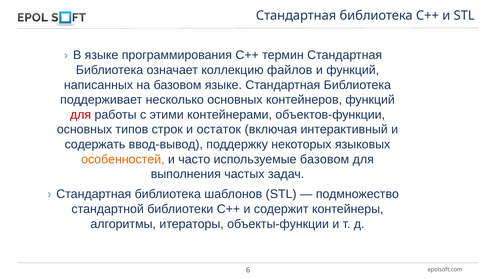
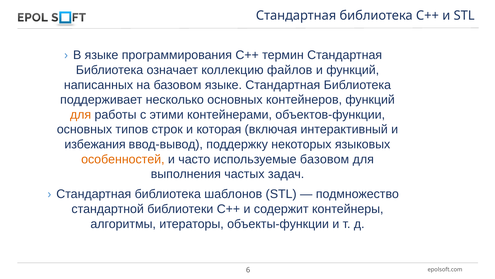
для at (81, 114) colour: red -> orange
остаток: остаток -> которая
содержать: содержать -> избежания
